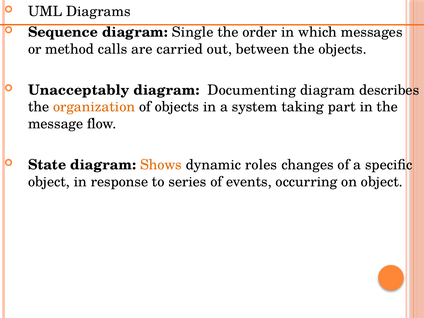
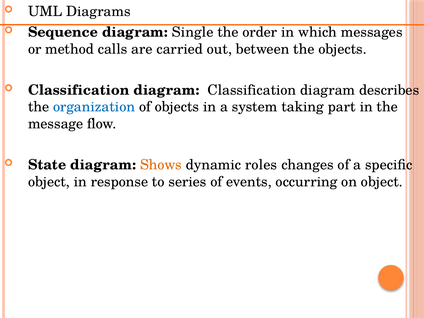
Unacceptably at (79, 90): Unacceptably -> Classification
diagram Documenting: Documenting -> Classification
organization colour: orange -> blue
